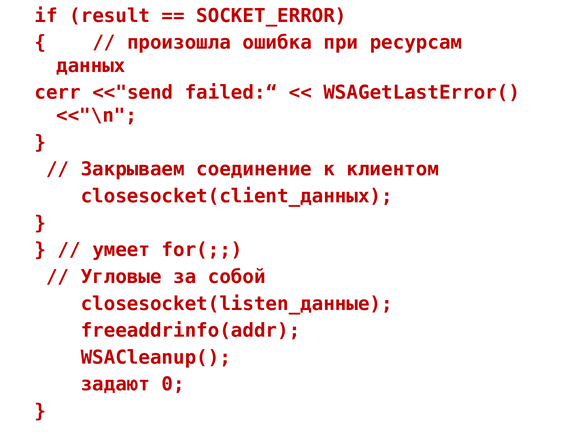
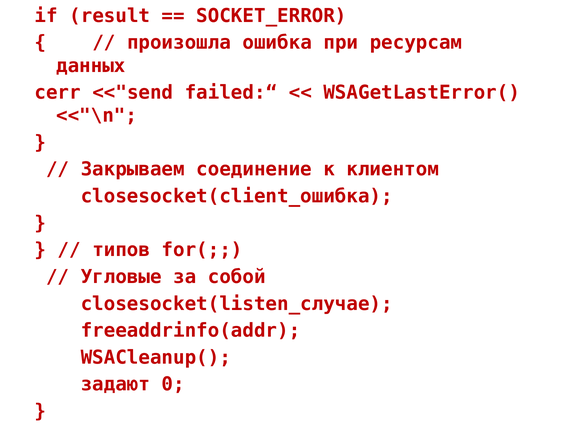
closesocket(client_данных: closesocket(client_данных -> closesocket(client_ошибка
умеет: умеет -> типов
closesocket(listen_данные: closesocket(listen_данные -> closesocket(listen_случае
